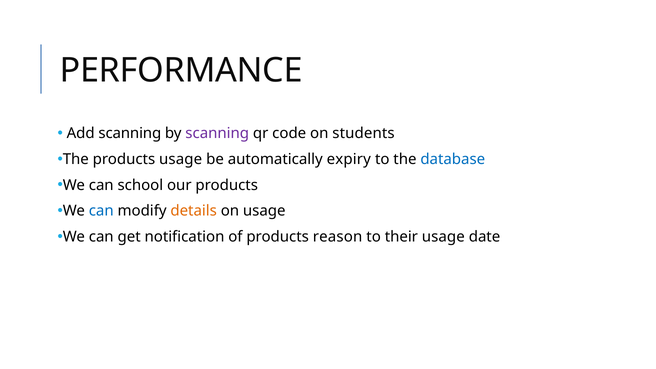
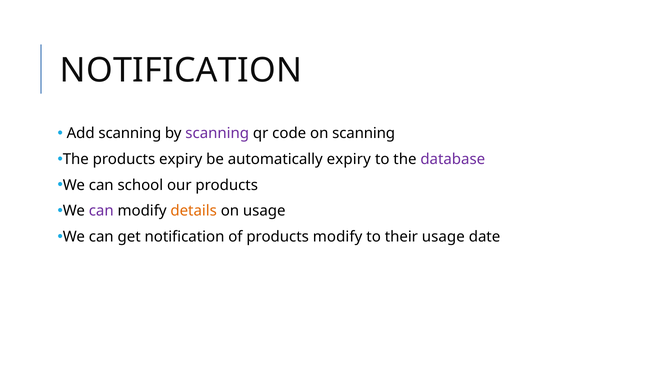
PERFORMANCE at (181, 70): PERFORMANCE -> NOTIFICATION
on students: students -> scanning
products usage: usage -> expiry
database colour: blue -> purple
can at (101, 211) colour: blue -> purple
products reason: reason -> modify
